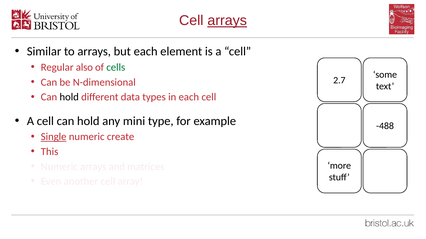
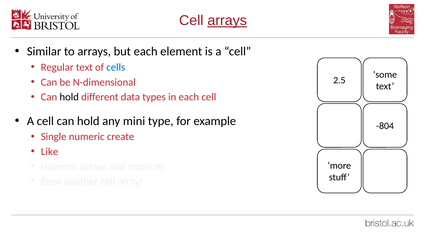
Regular also: also -> text
cells colour: green -> blue
2.7: 2.7 -> 2.5
-488: -488 -> -804
Single underline: present -> none
This: This -> Like
